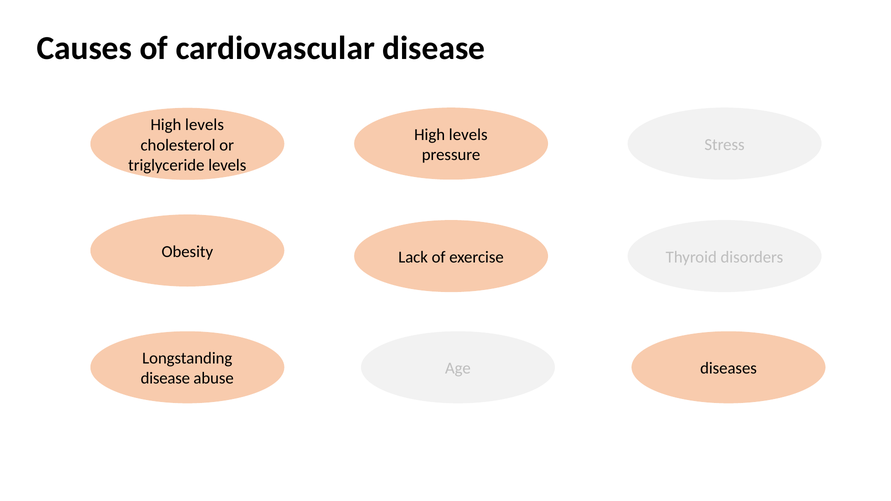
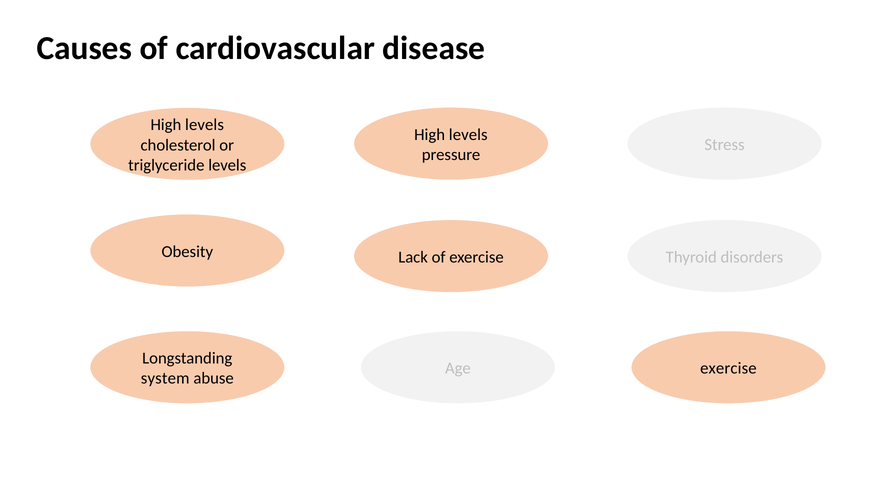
Age diseases: diseases -> exercise
disease at (165, 379): disease -> system
